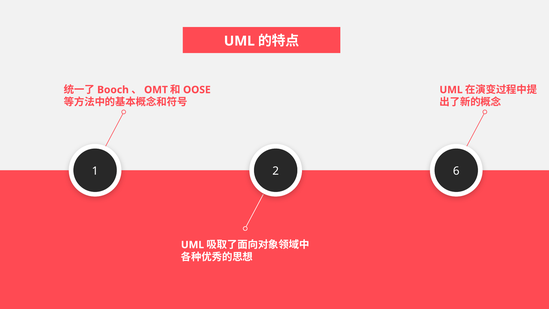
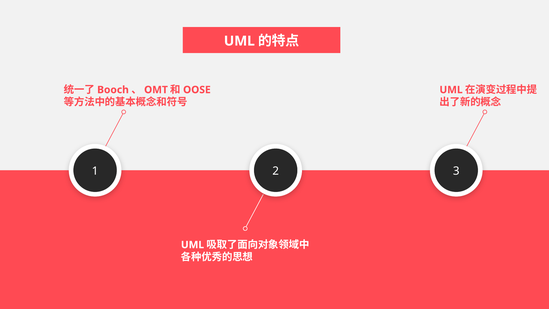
6: 6 -> 3
